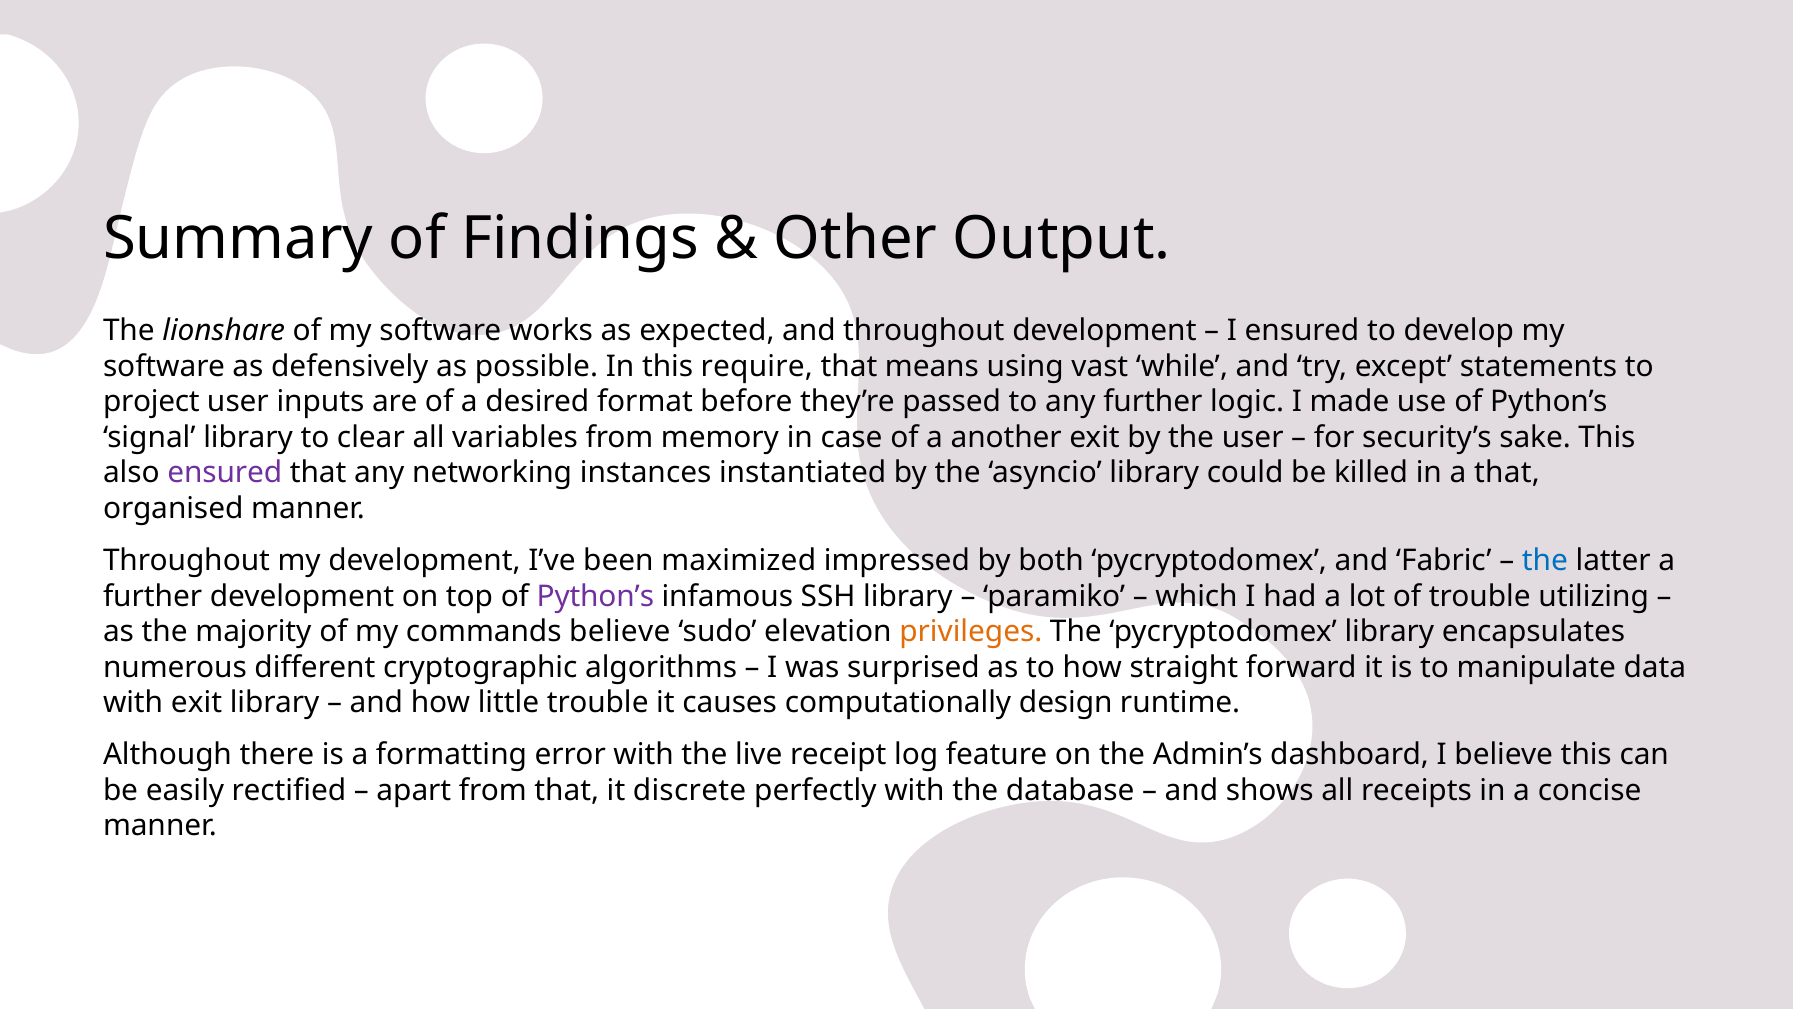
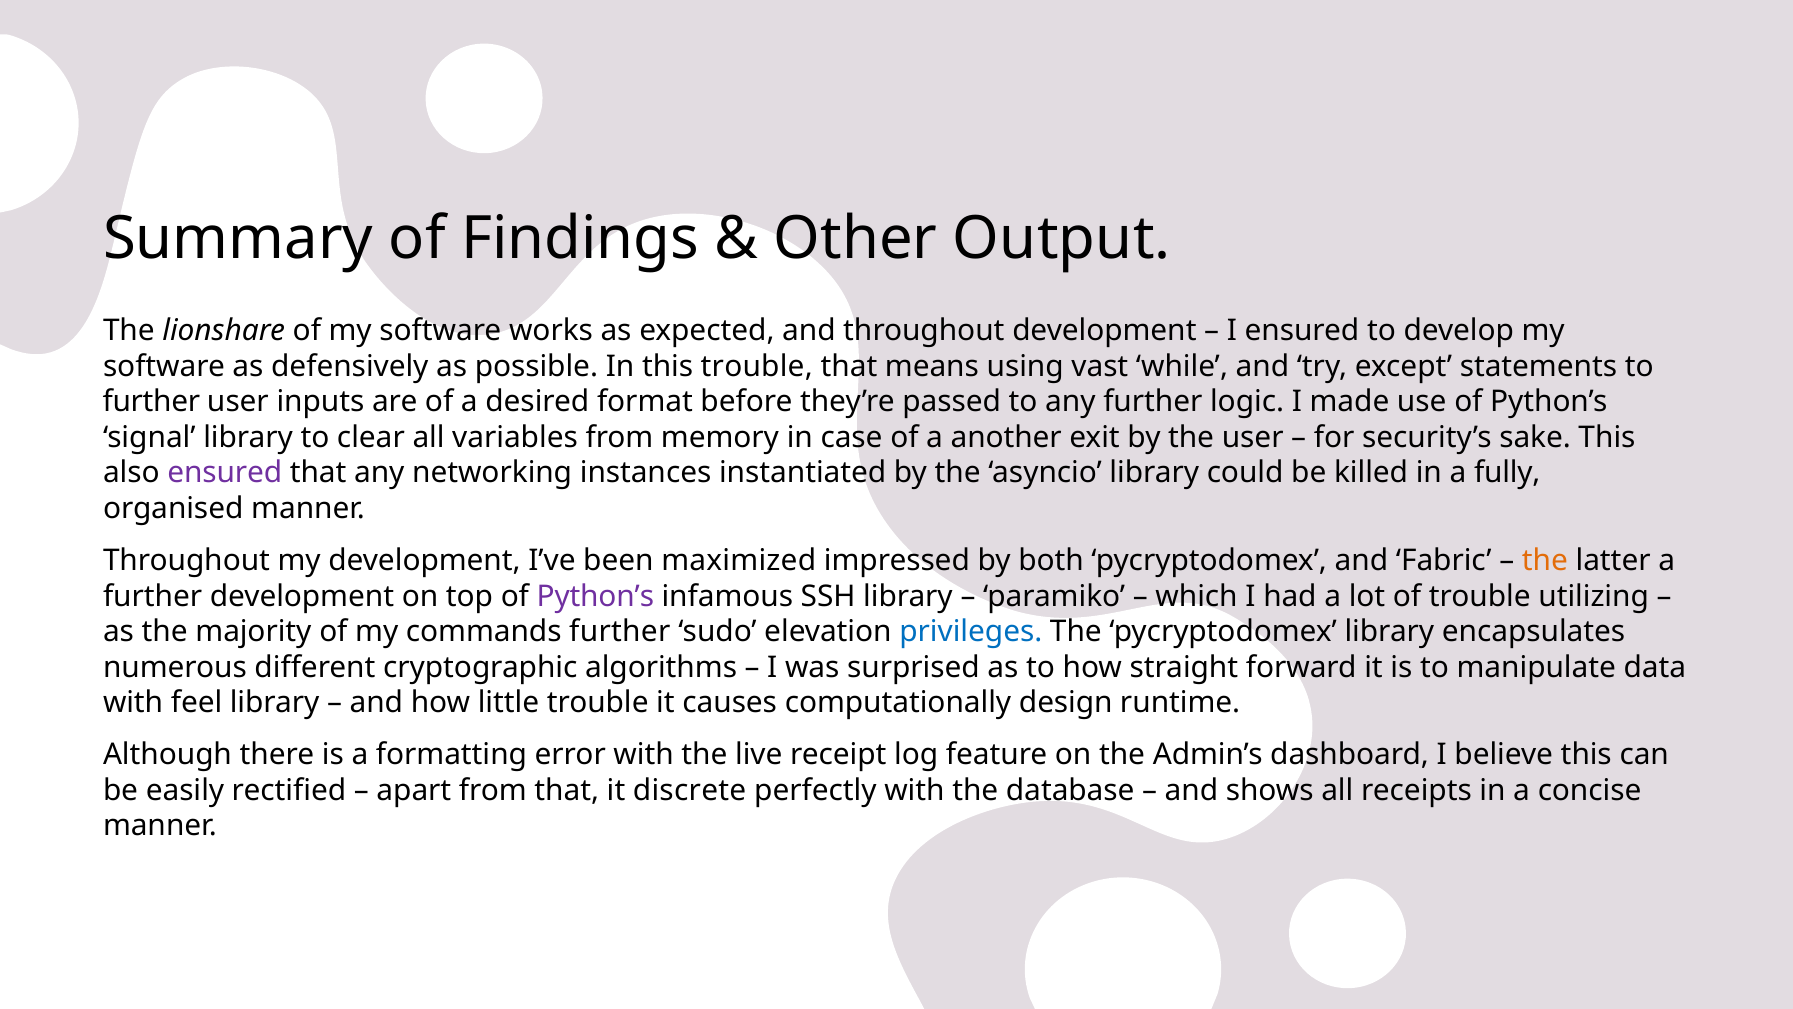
this require: require -> trouble
project at (151, 402): project -> further
a that: that -> fully
the at (1545, 561) colour: blue -> orange
commands believe: believe -> further
privileges colour: orange -> blue
with exit: exit -> feel
